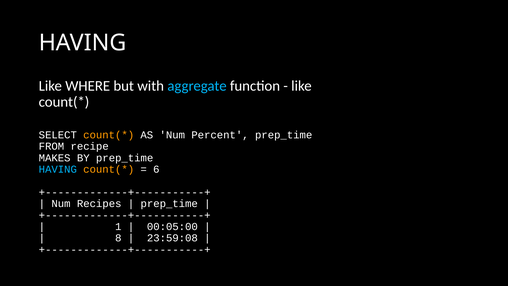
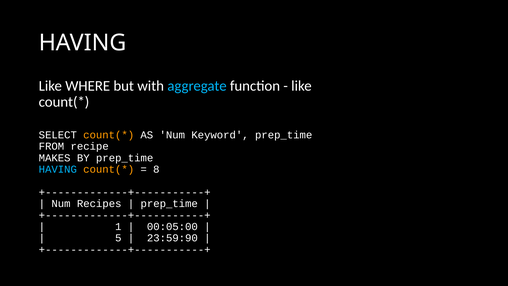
Percent: Percent -> Keyword
6: 6 -> 8
8: 8 -> 5
23:59:08: 23:59:08 -> 23:59:90
